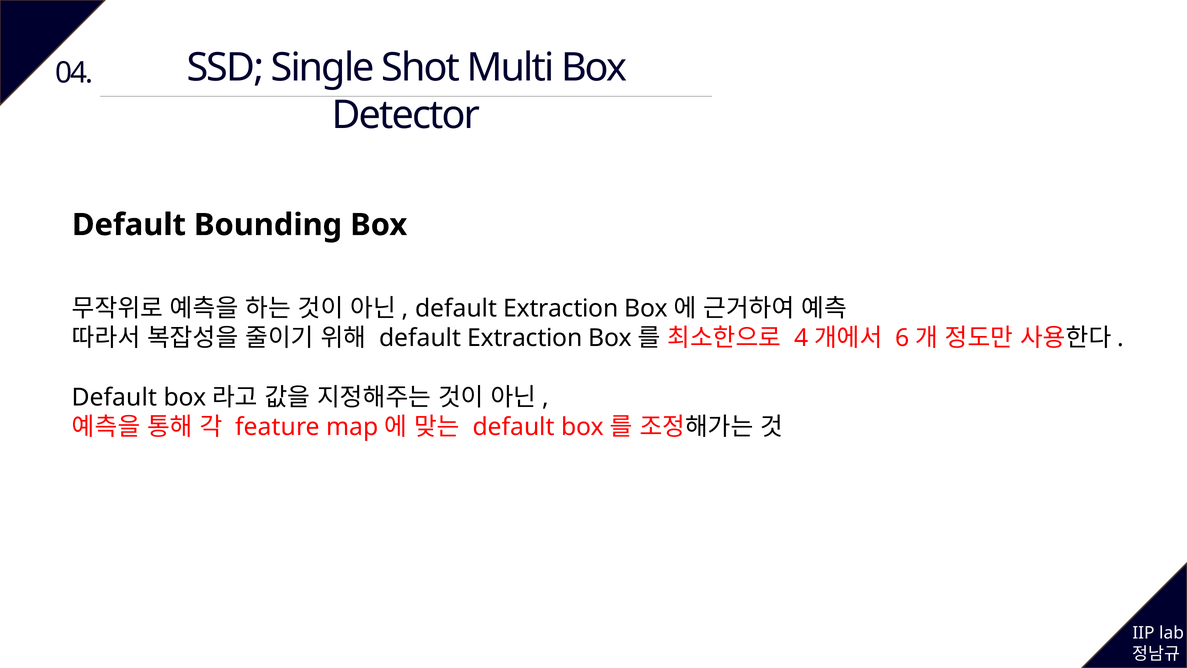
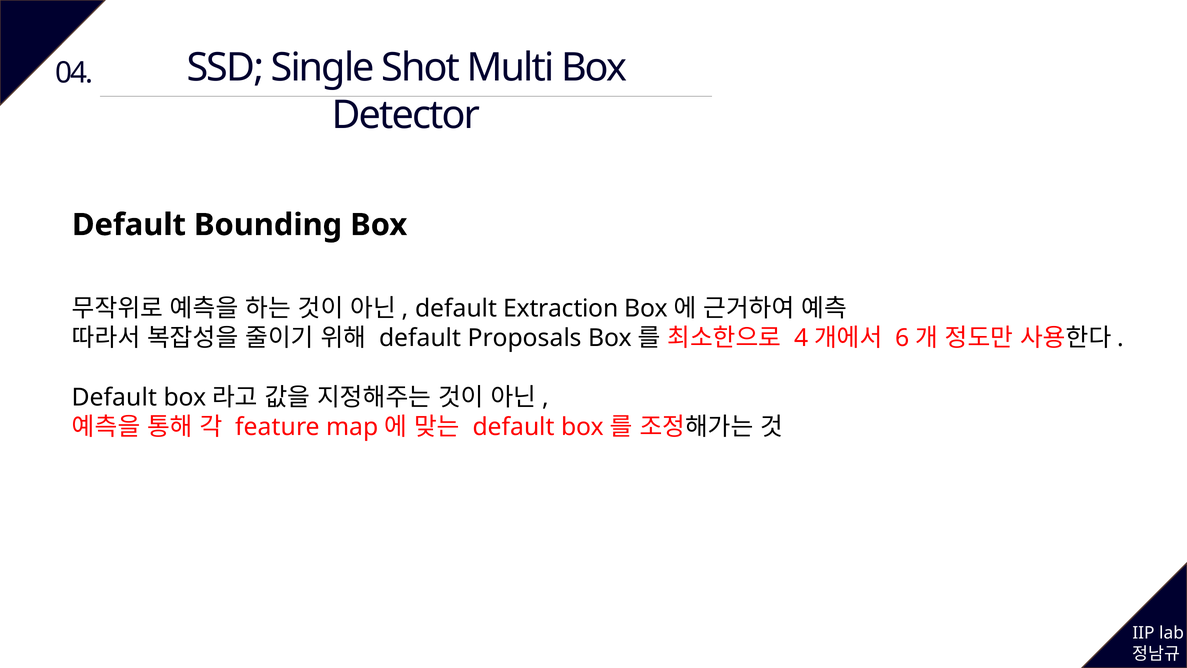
Extraction at (525, 338): Extraction -> Proposals
